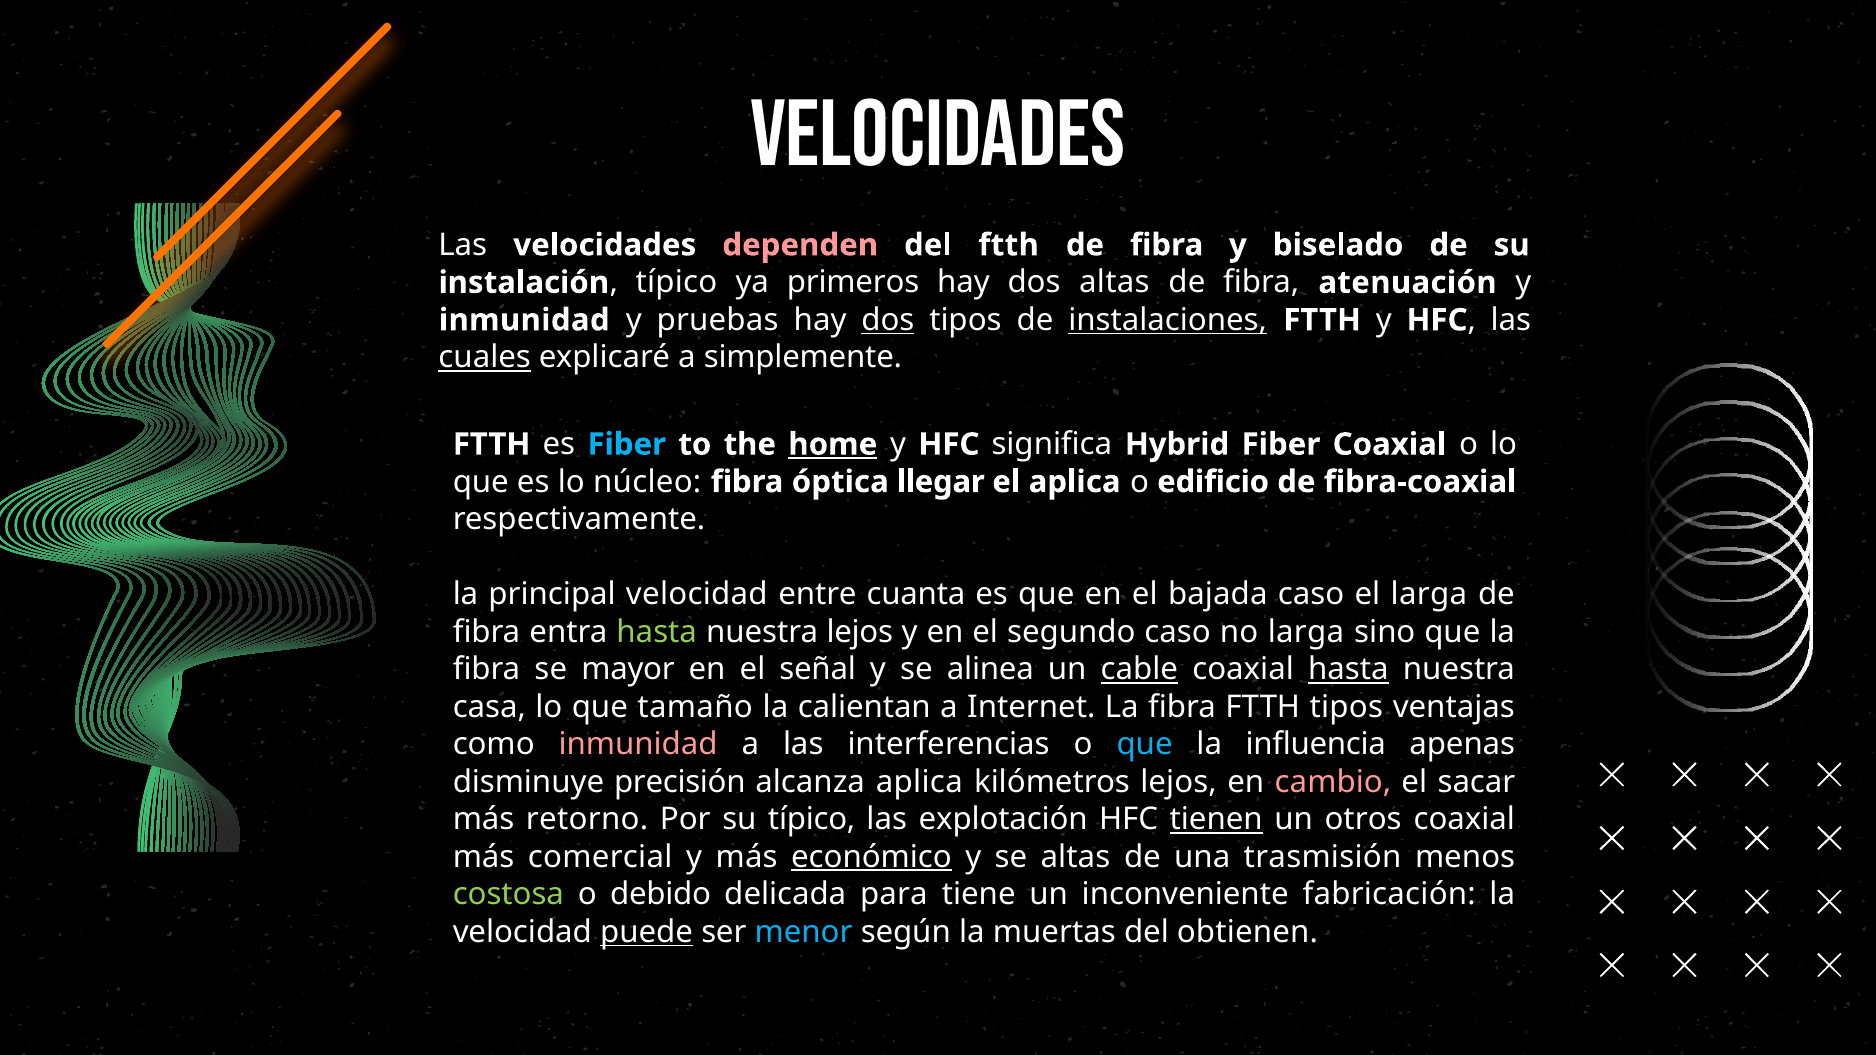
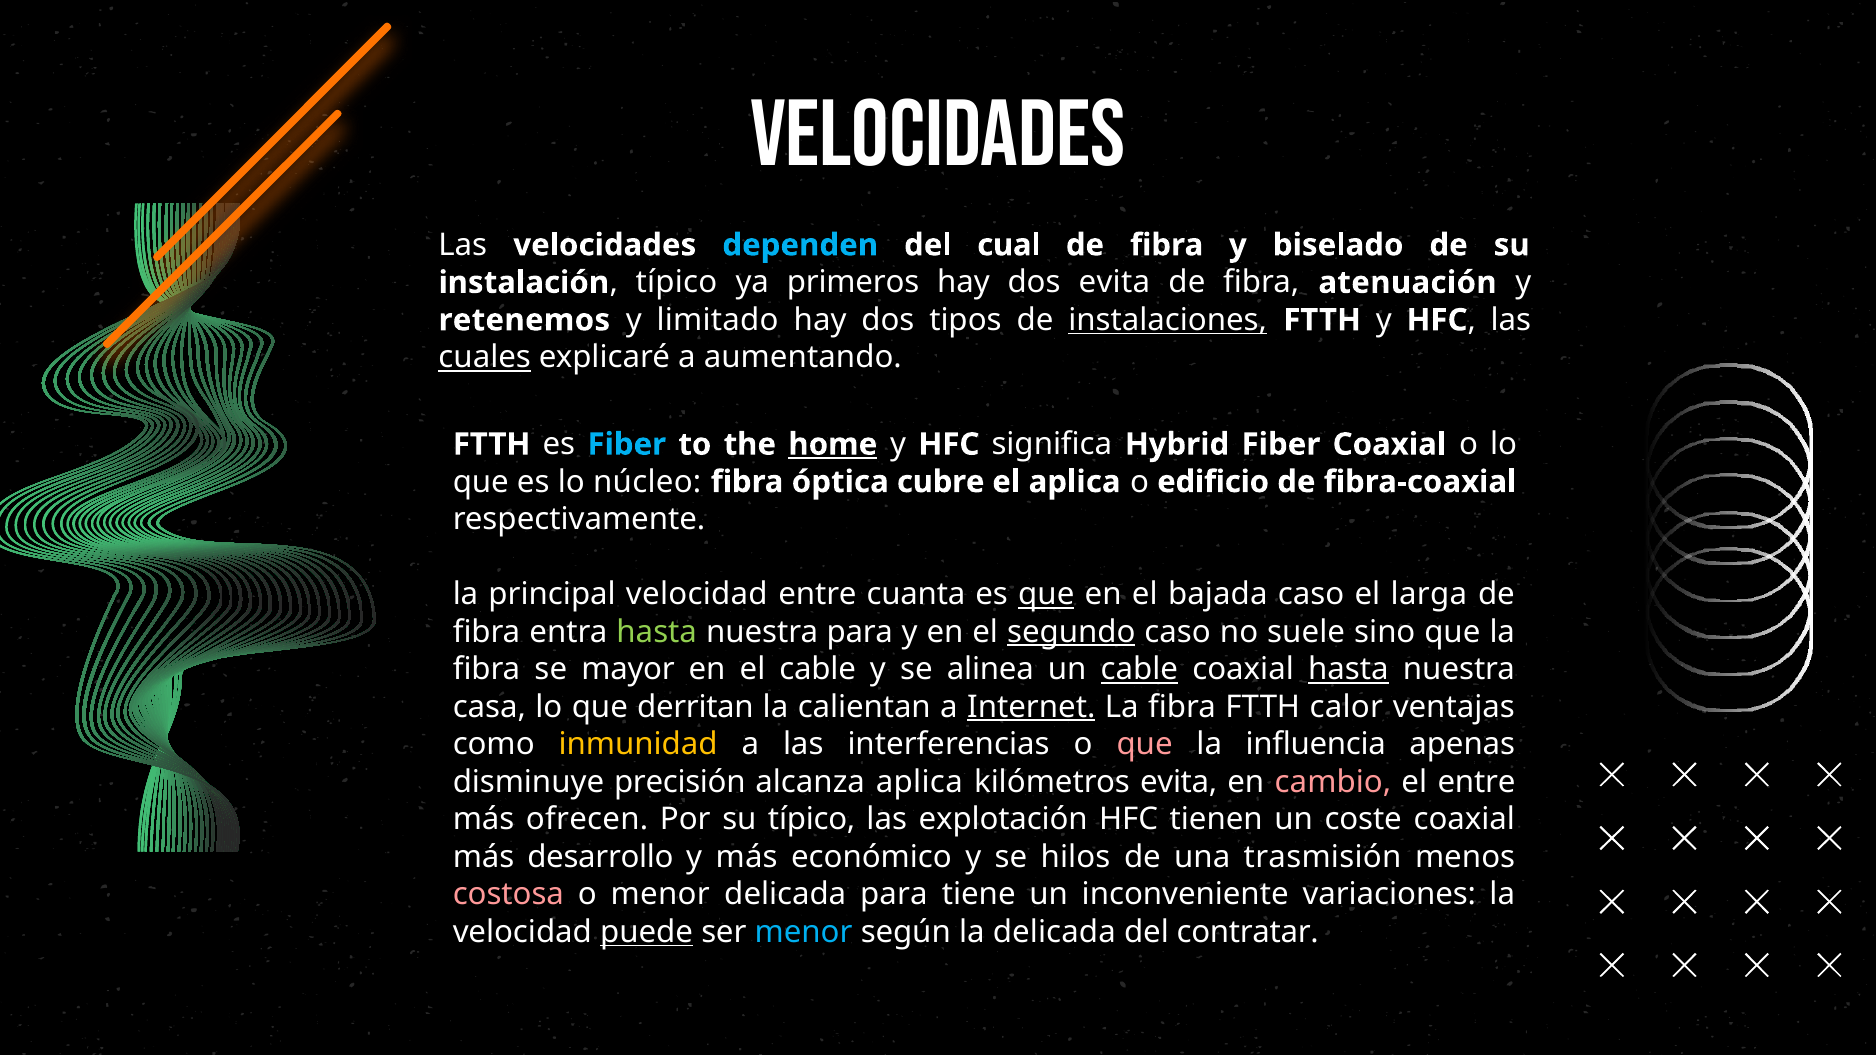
dependen colour: pink -> light blue
del ftth: ftth -> cual
dos altas: altas -> evita
inmunidad at (524, 320): inmunidad -> retenemos
pruebas: pruebas -> limitado
dos at (888, 320) underline: present -> none
simplemente: simplemente -> aumentando
llegar: llegar -> cubre
que at (1046, 595) underline: none -> present
nuestra lejos: lejos -> para
segundo underline: none -> present
no larga: larga -> suele
el señal: señal -> cable
tamaño: tamaño -> derritan
Internet underline: none -> present
FTTH tipos: tipos -> calor
inmunidad at (638, 745) colour: pink -> yellow
que at (1145, 745) colour: light blue -> pink
kilómetros lejos: lejos -> evita
el sacar: sacar -> entre
retorno: retorno -> ofrecen
tienen underline: present -> none
otros: otros -> coste
comercial: comercial -> desarrollo
económico underline: present -> none
se altas: altas -> hilos
costosa colour: light green -> pink
o debido: debido -> menor
fabricación: fabricación -> variaciones
la muertas: muertas -> delicada
obtienen: obtienen -> contratar
